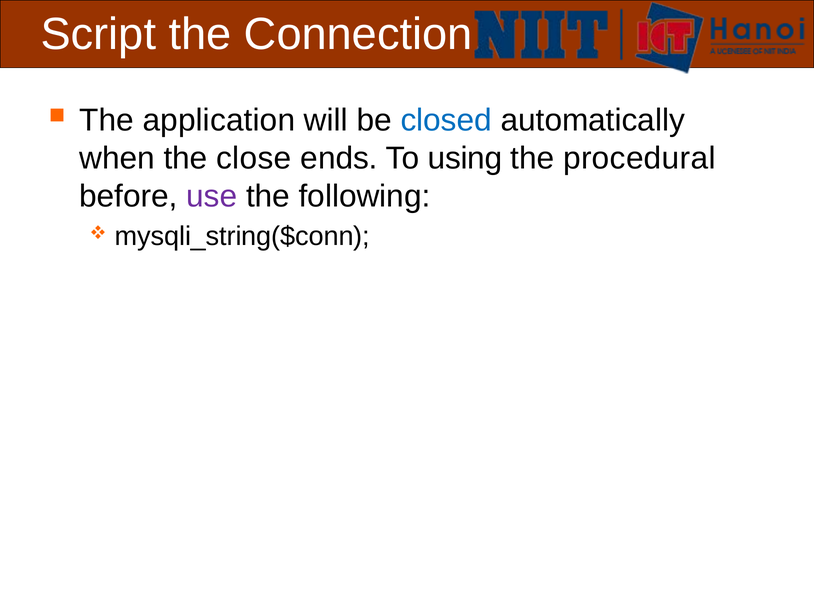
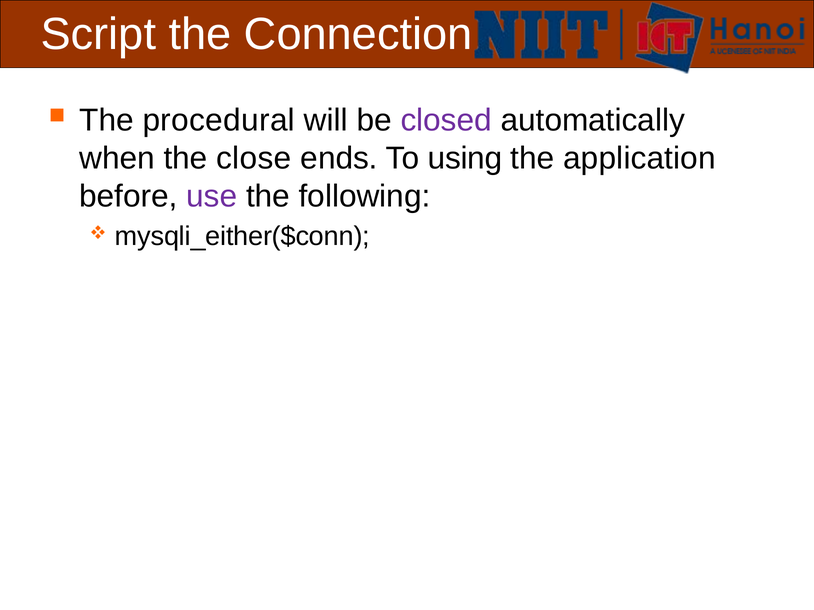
application: application -> procedural
closed colour: blue -> purple
procedural: procedural -> application
mysqli_string($conn: mysqli_string($conn -> mysqli_either($conn
